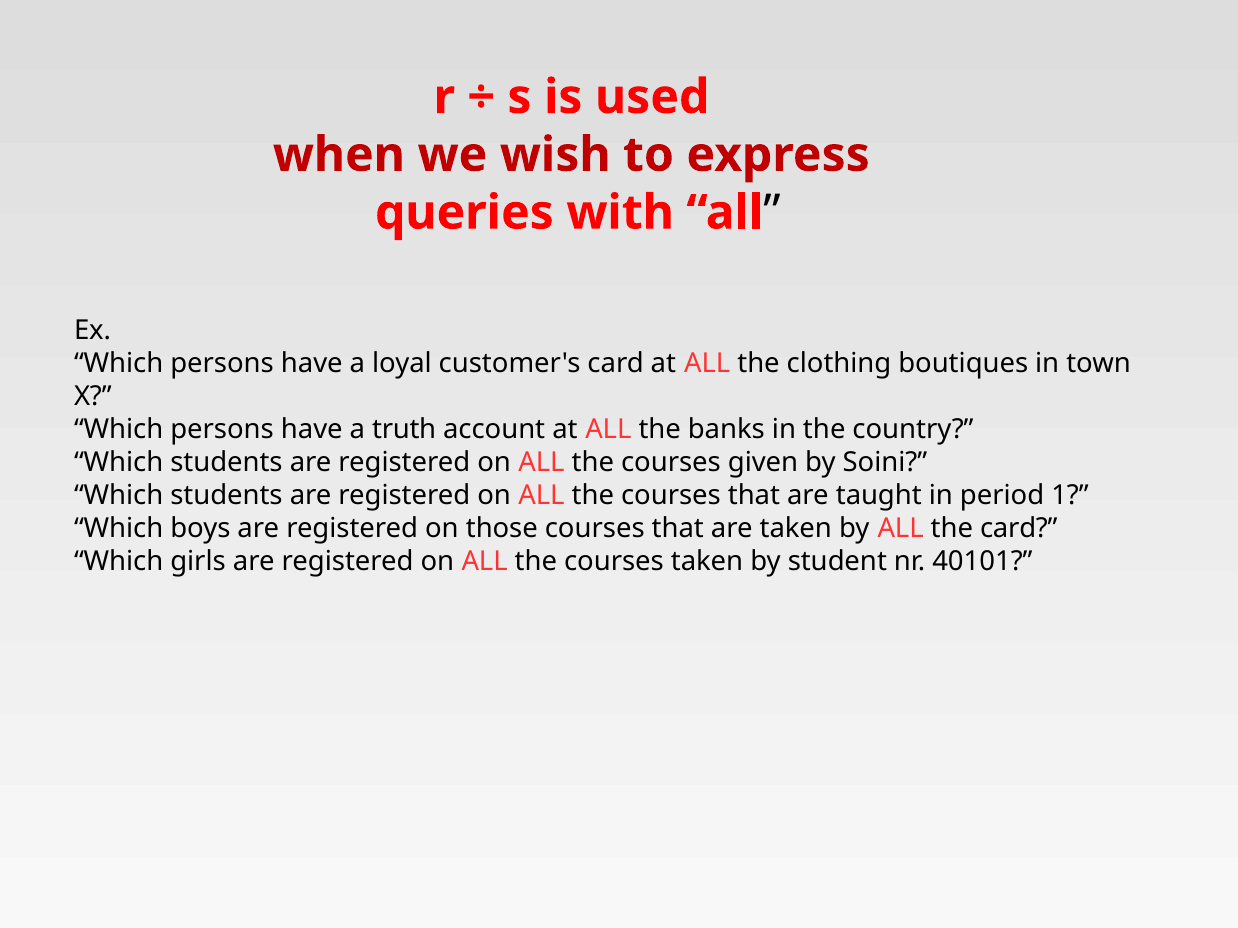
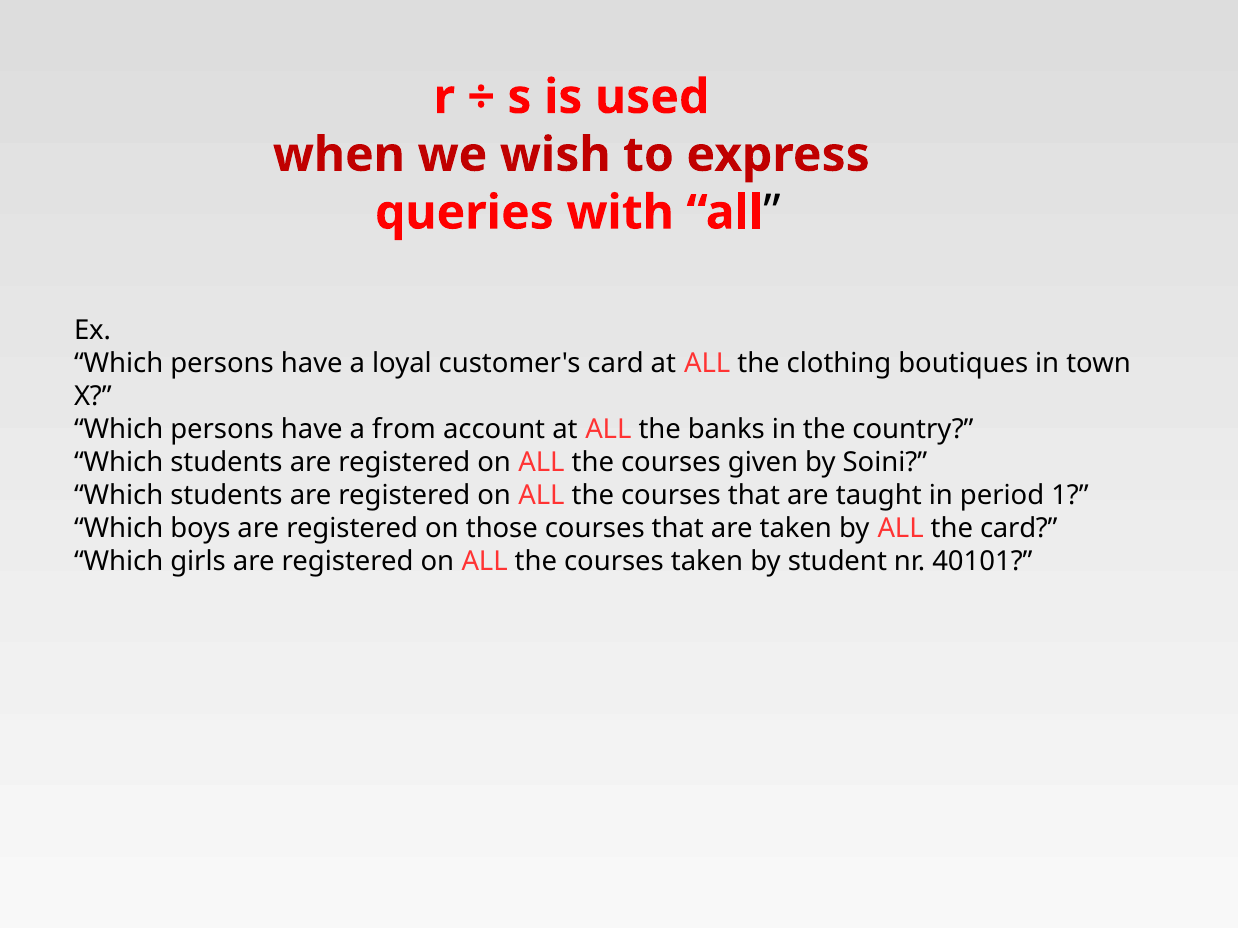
truth: truth -> from
